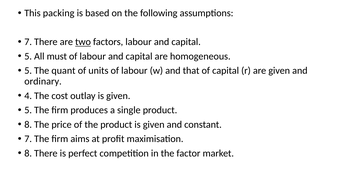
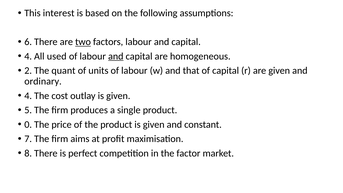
packing: packing -> interest
7 at (28, 42): 7 -> 6
5 at (28, 56): 5 -> 4
must: must -> used
and at (116, 56) underline: none -> present
5 at (28, 71): 5 -> 2
8 at (28, 124): 8 -> 0
